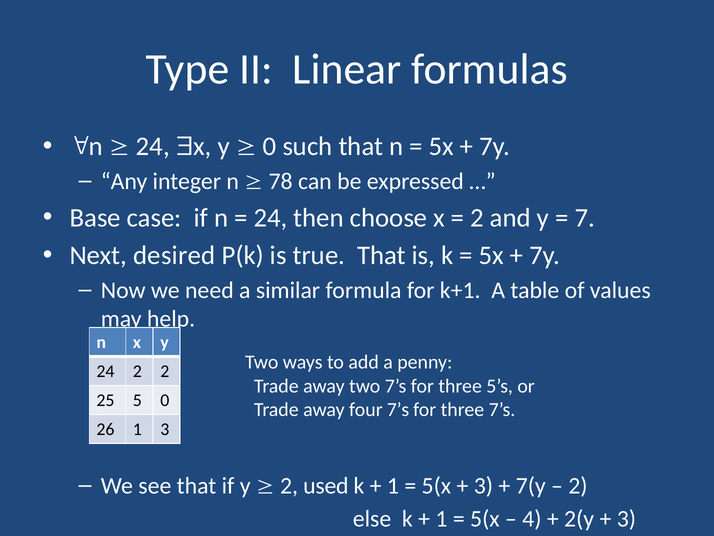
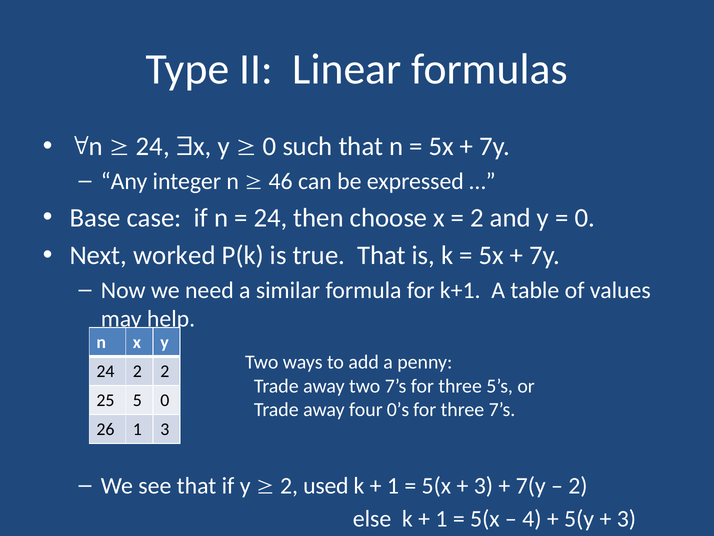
78: 78 -> 46
7 at (585, 218): 7 -> 0
desired: desired -> worked
four 7’s: 7’s -> 0’s
2(y: 2(y -> 5(y
